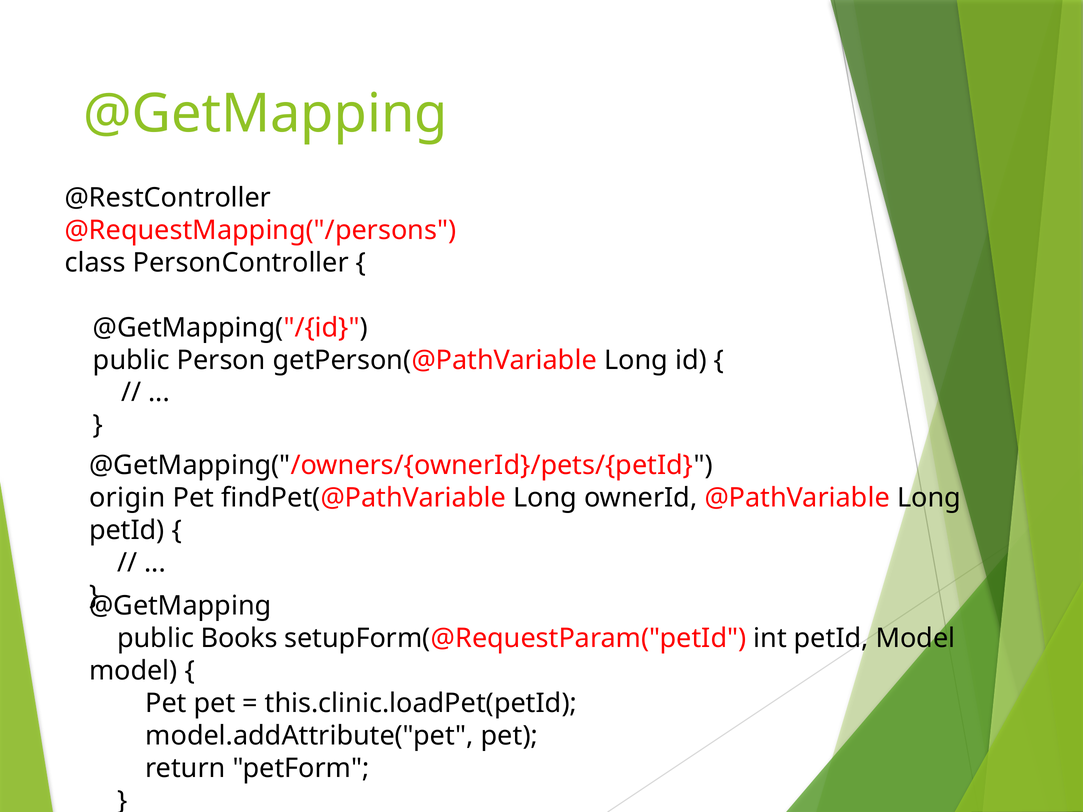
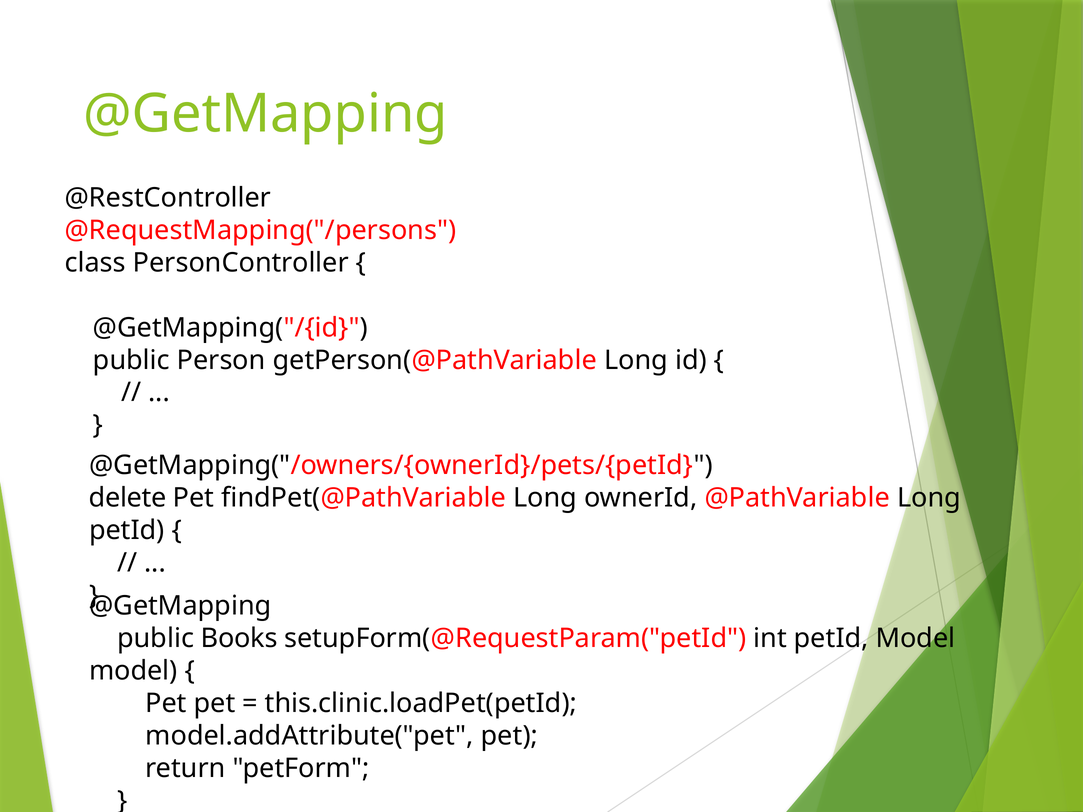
origin: origin -> delete
